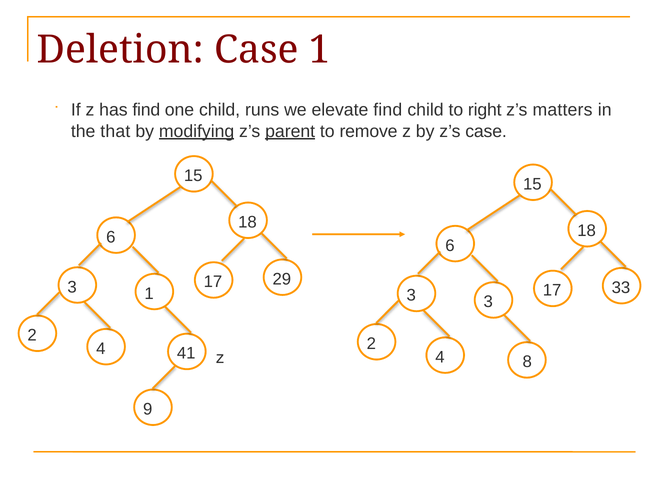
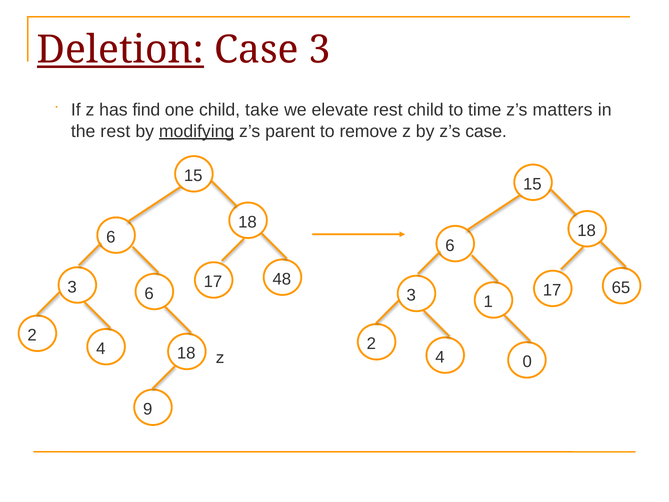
Deletion underline: none -> present
Case 1: 1 -> 3
runs: runs -> take
elevate find: find -> rest
right: right -> time
the that: that -> rest
parent underline: present -> none
29: 29 -> 48
3 1: 1 -> 6
33: 33 -> 65
3 3: 3 -> 1
4 41: 41 -> 18
8: 8 -> 0
